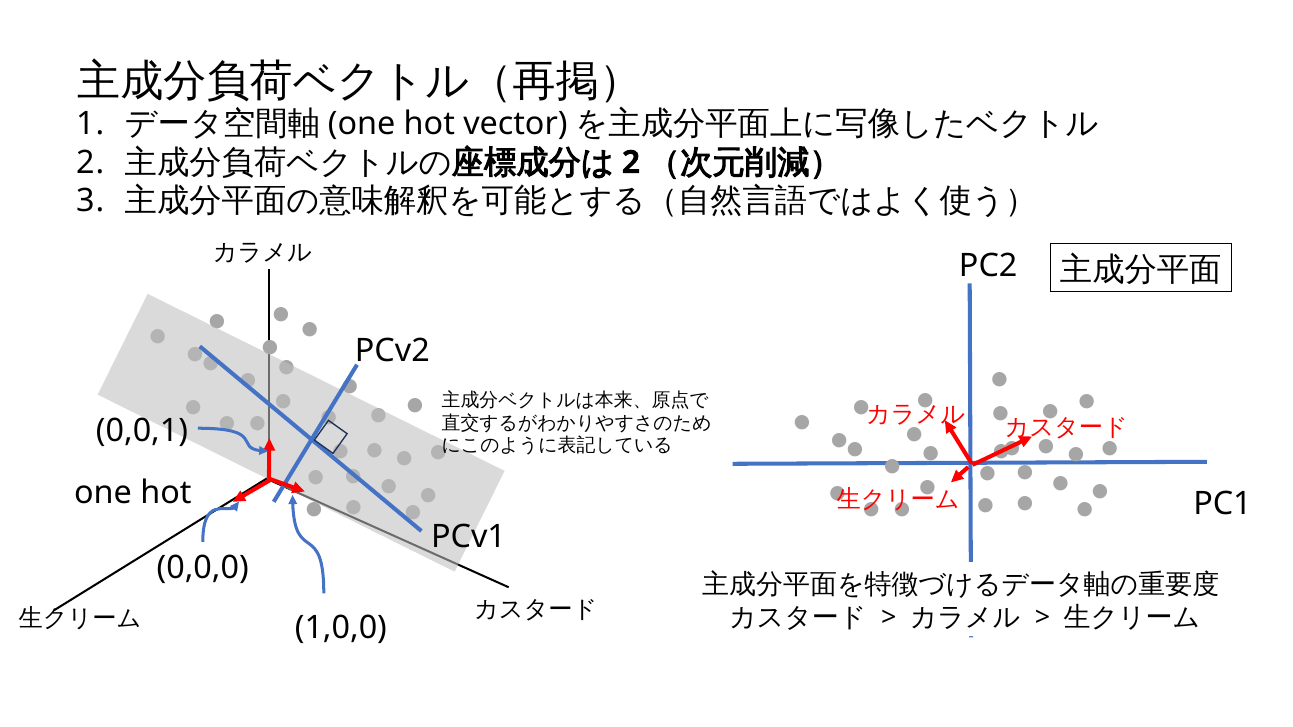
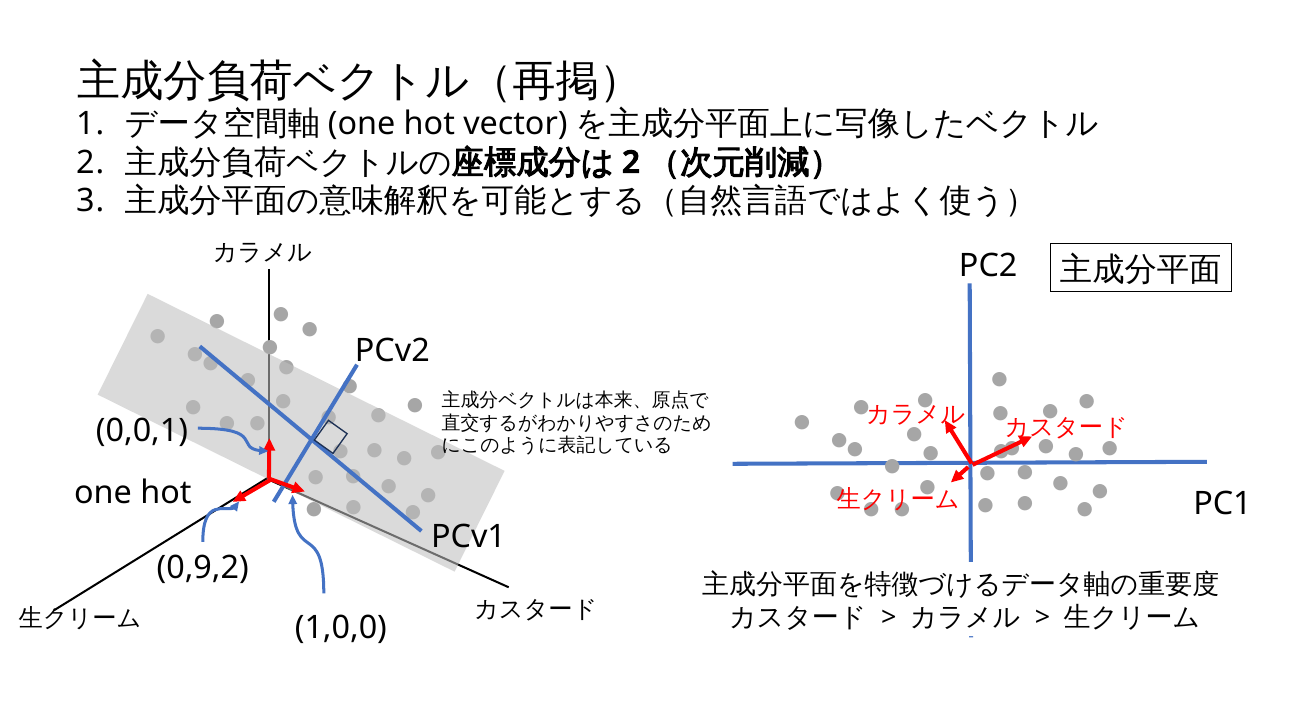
0,0,0: 0,0,0 -> 0,9,2
